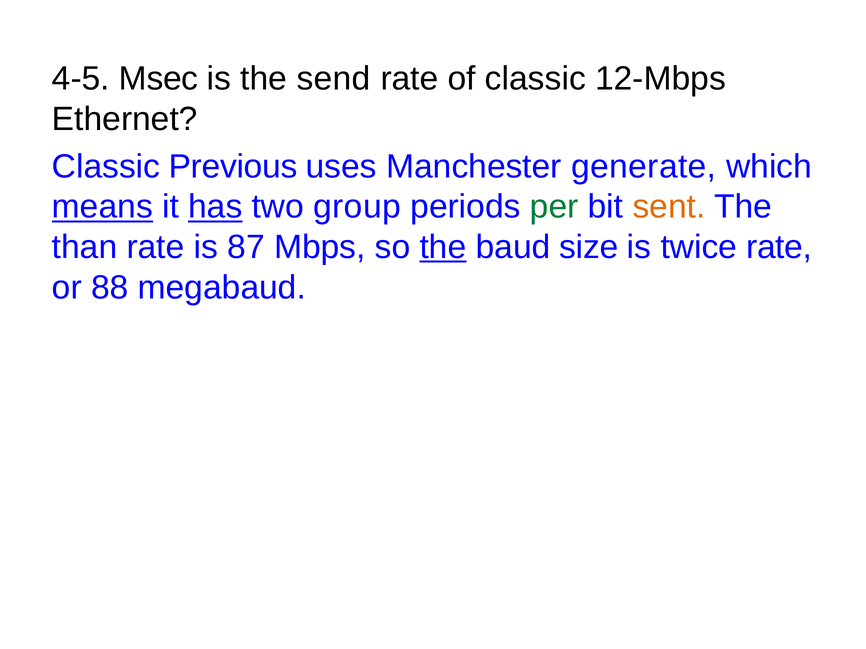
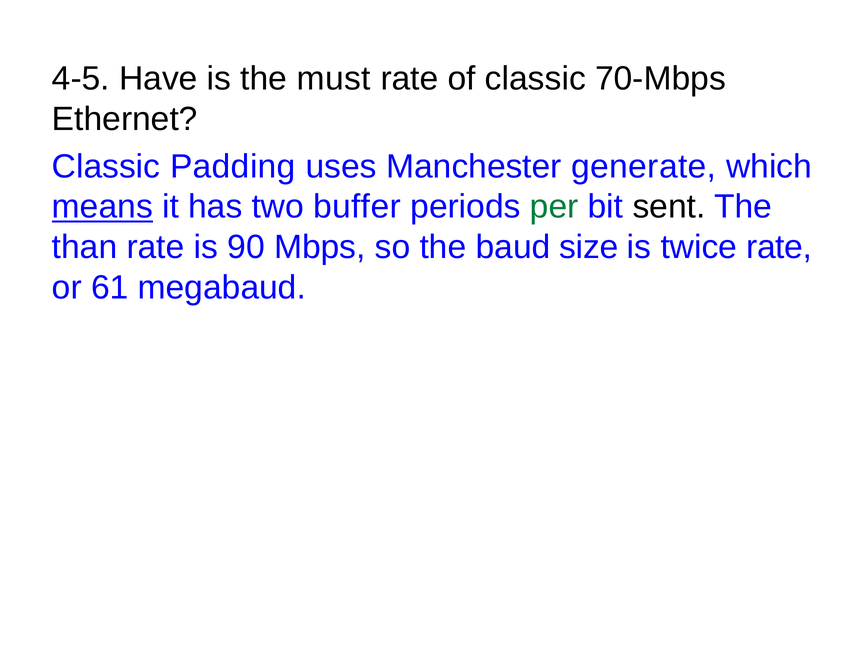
Msec: Msec -> Have
send: send -> must
12-Mbps: 12-Mbps -> 70-Mbps
Previous: Previous -> Padding
has underline: present -> none
group: group -> buffer
sent colour: orange -> black
87: 87 -> 90
the at (443, 247) underline: present -> none
88: 88 -> 61
